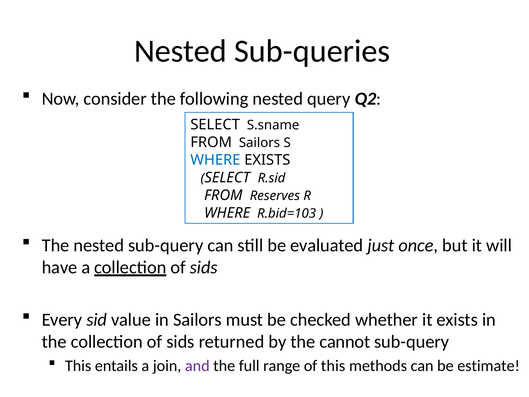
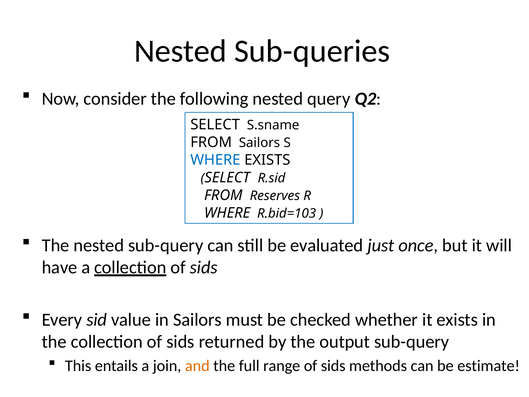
cannot: cannot -> output
and colour: purple -> orange
range of this: this -> sids
